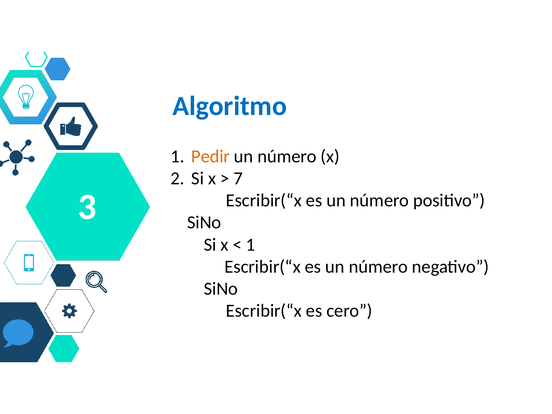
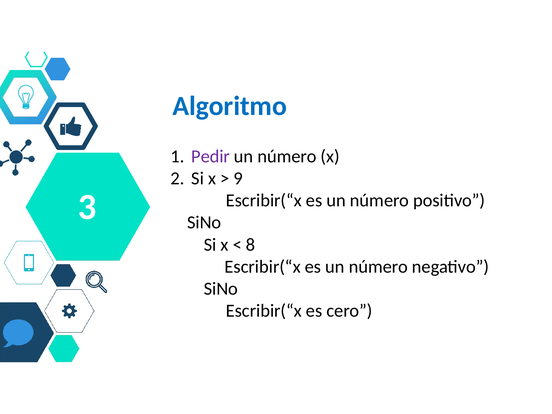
Pedir colour: orange -> purple
7: 7 -> 9
1 at (251, 245): 1 -> 8
